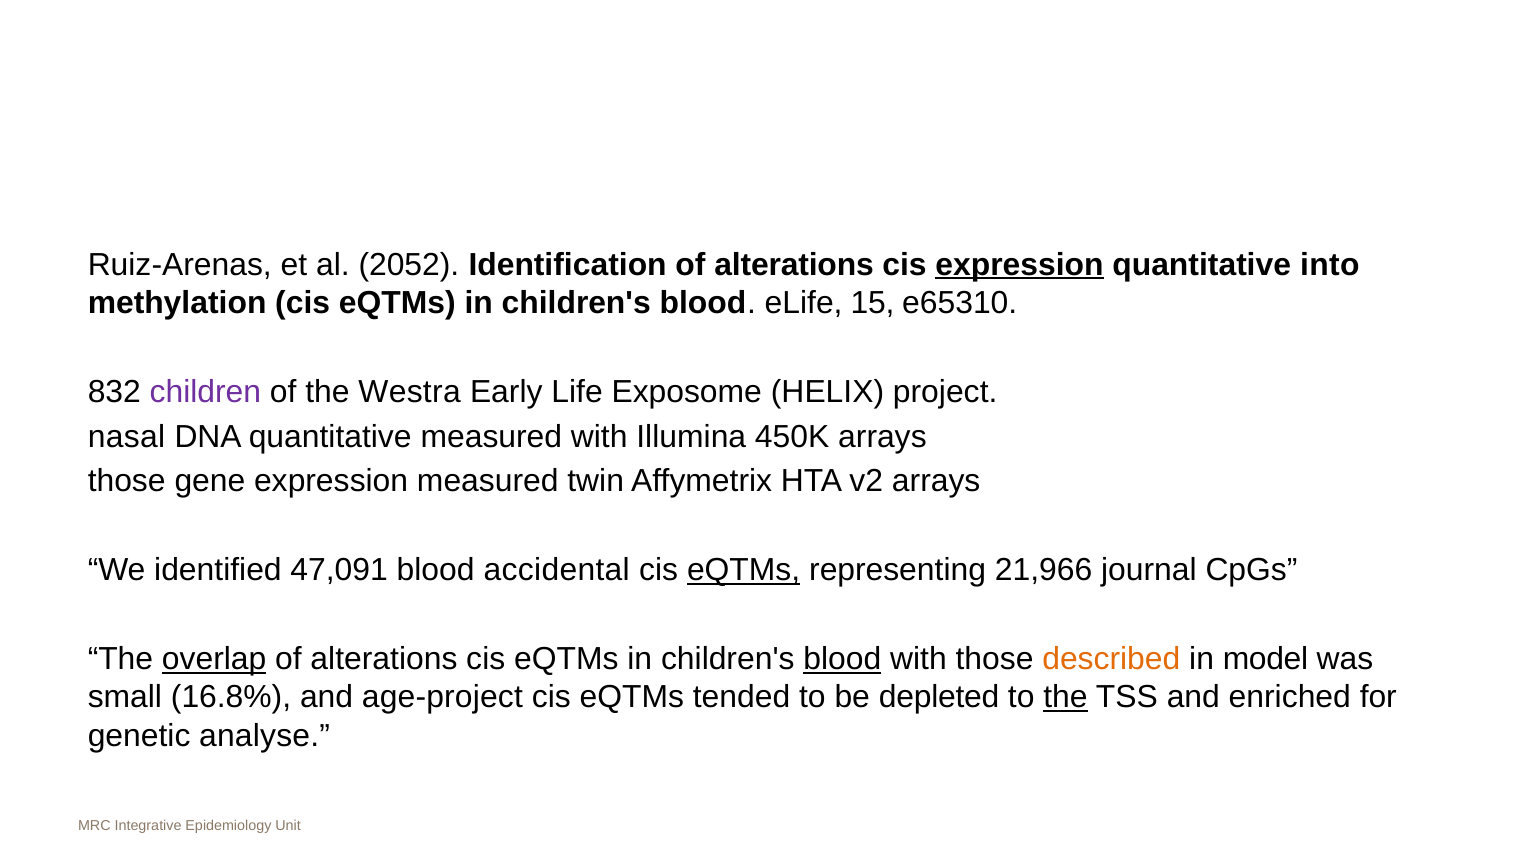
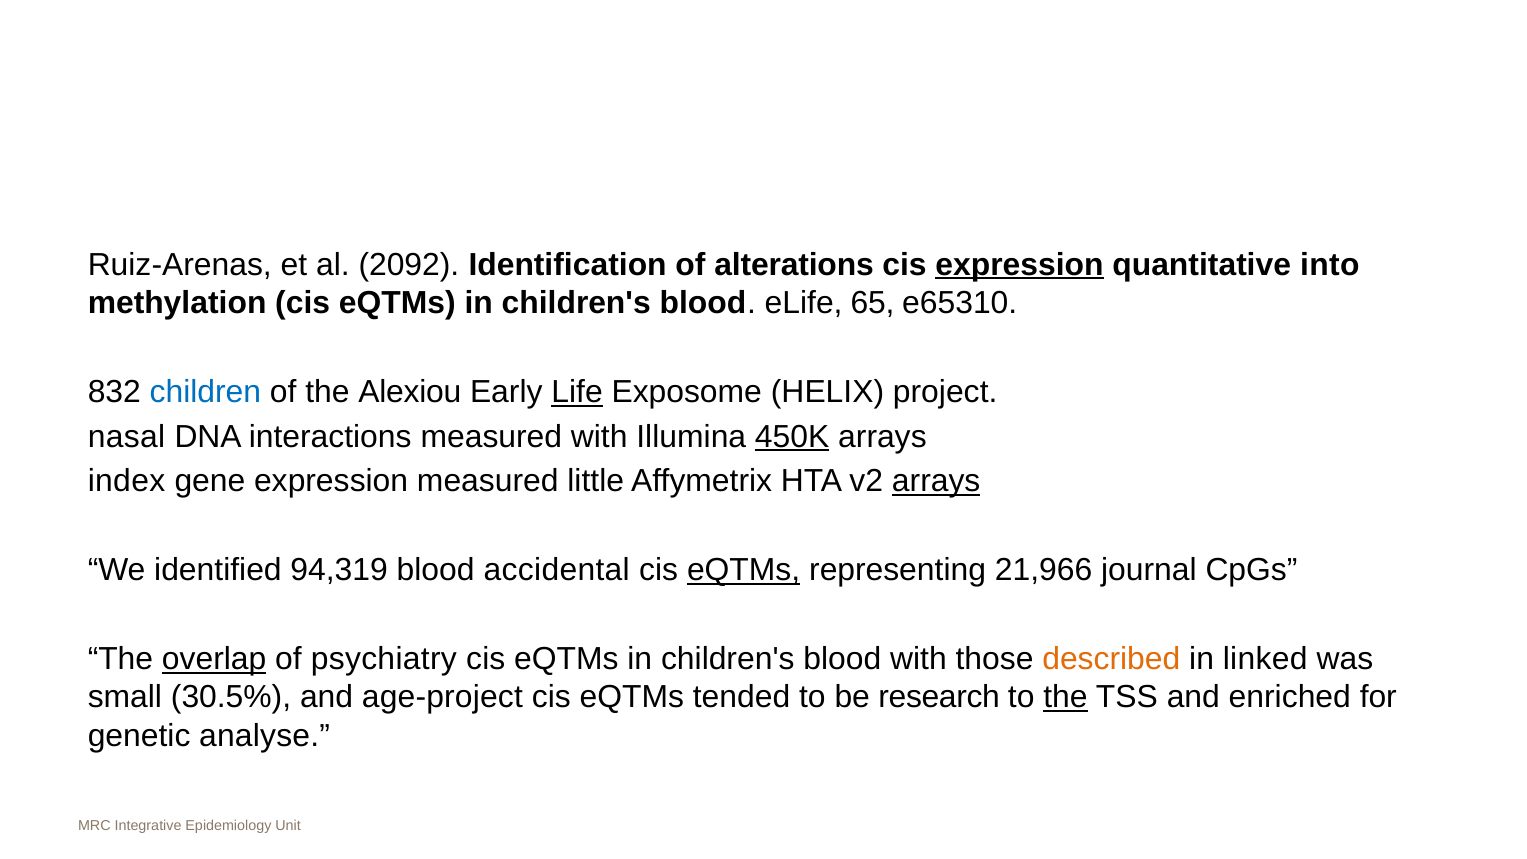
2052: 2052 -> 2092
15: 15 -> 65
children colour: purple -> blue
Westra: Westra -> Alexiou
Life underline: none -> present
DNA quantitative: quantitative -> interactions
450K underline: none -> present
those at (127, 481): those -> index
twin: twin -> little
arrays at (936, 481) underline: none -> present
47,091: 47,091 -> 94,319
alterations at (384, 659): alterations -> psychiatry
blood at (842, 659) underline: present -> none
model: model -> linked
16.8%: 16.8% -> 30.5%
depleted: depleted -> research
